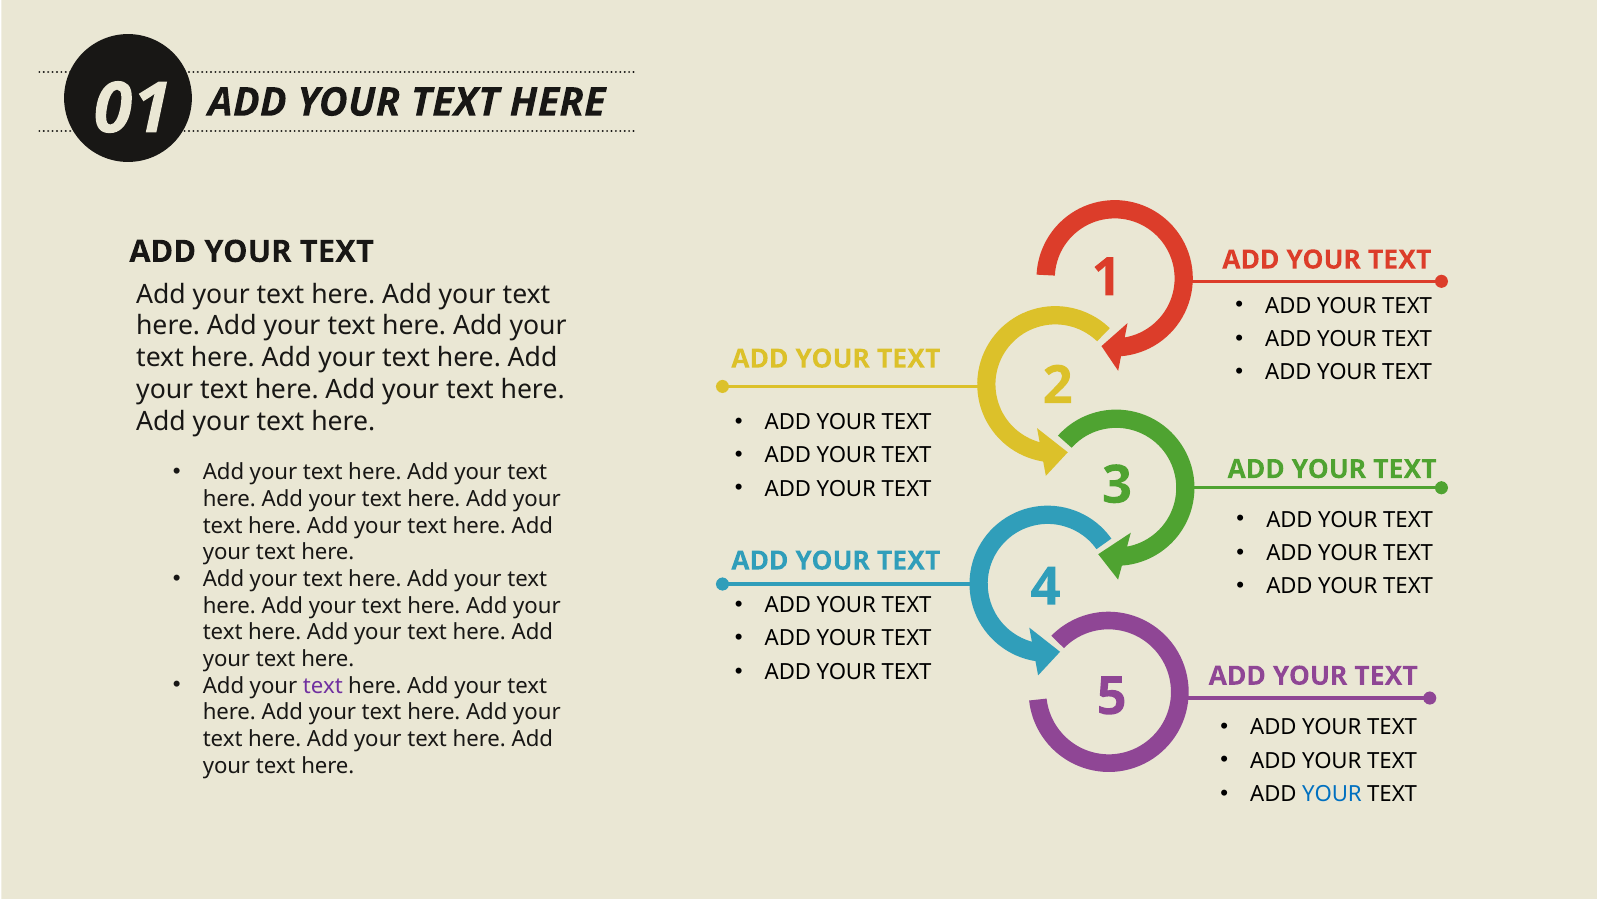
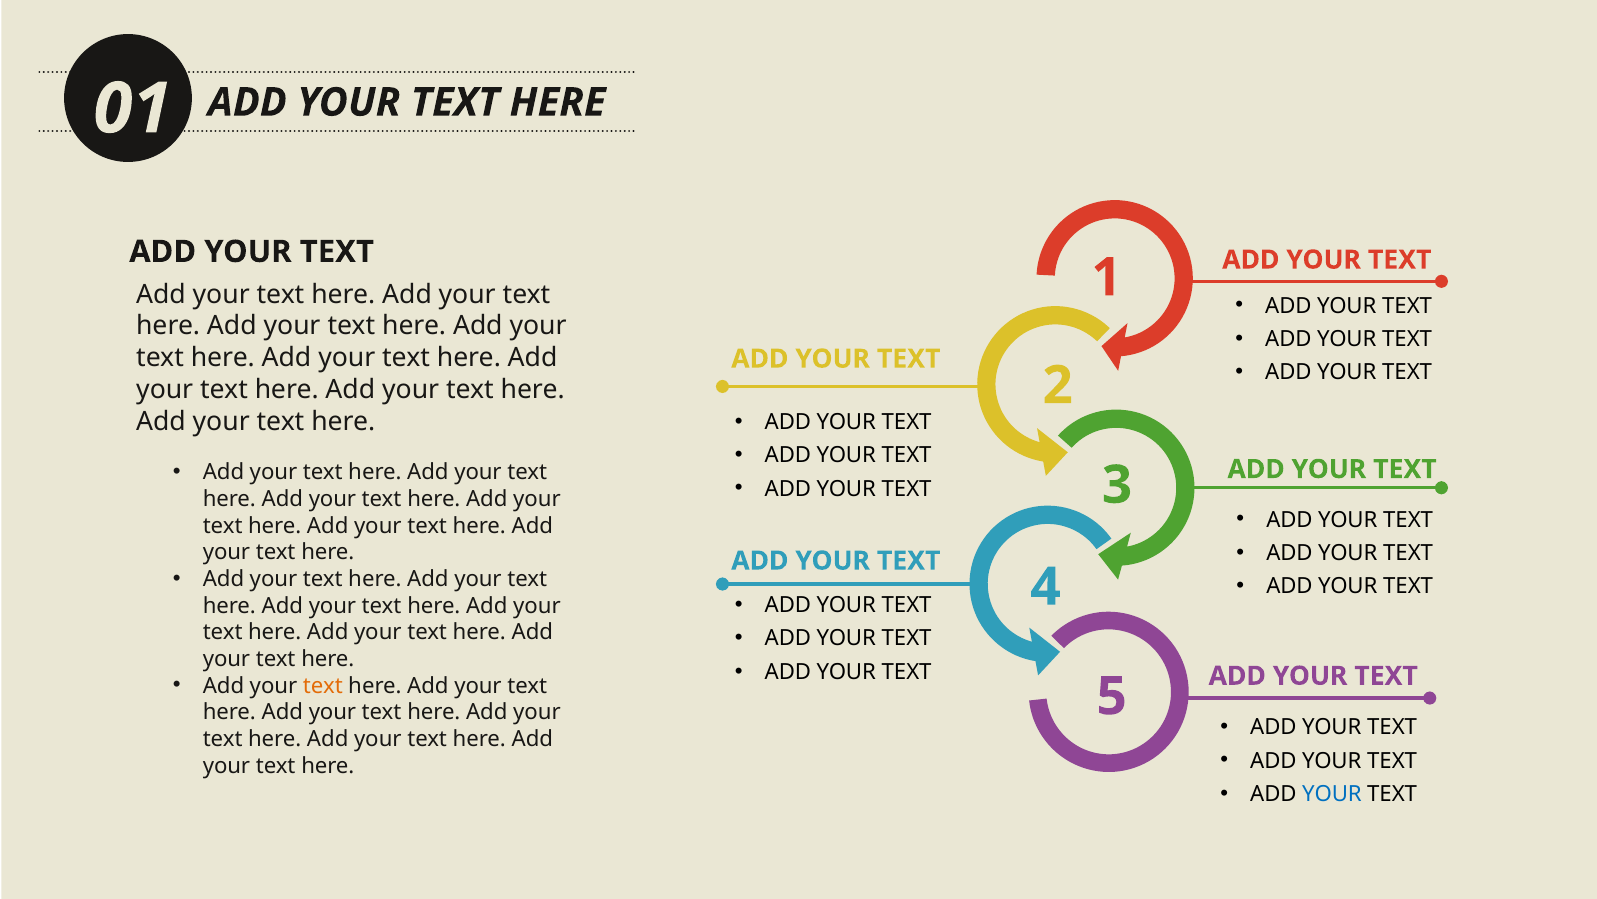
text at (323, 685) colour: purple -> orange
